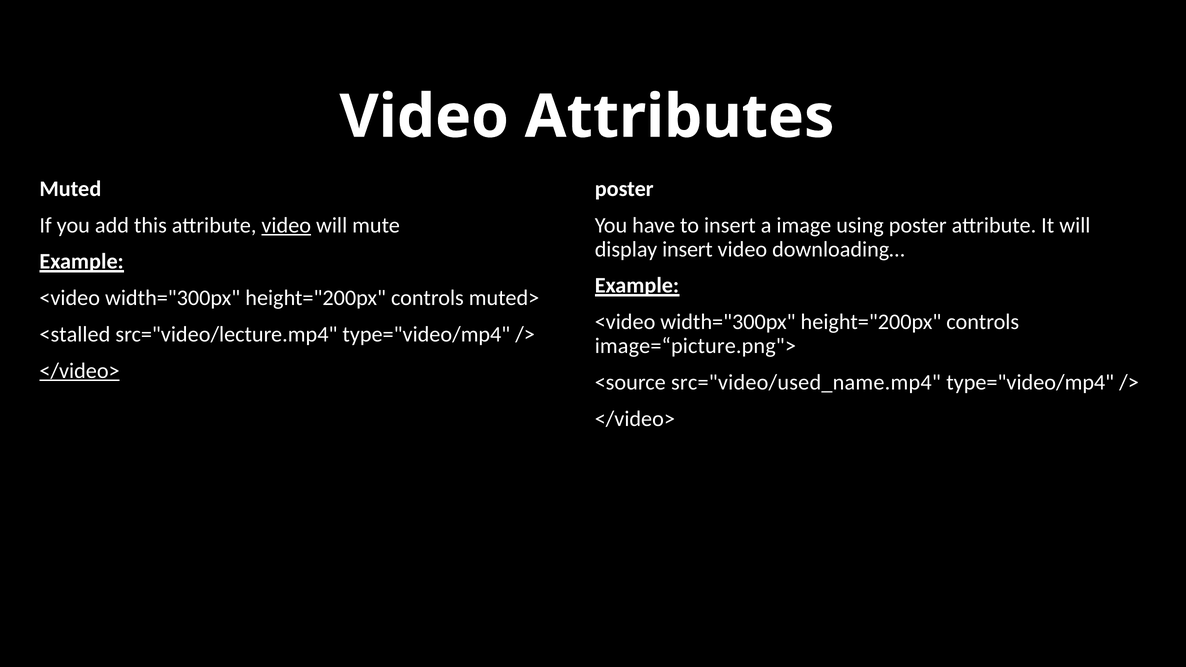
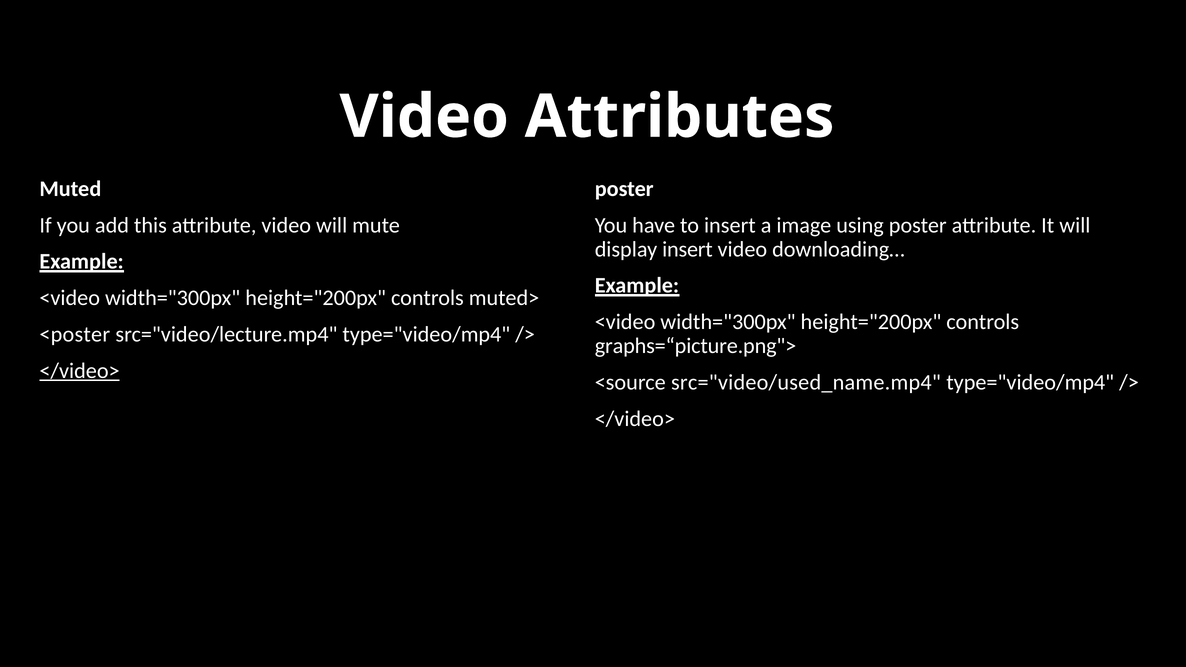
video at (286, 225) underline: present -> none
<stalled: <stalled -> <poster
image=“picture.png">: image=“picture.png"> -> graphs=“picture.png">
